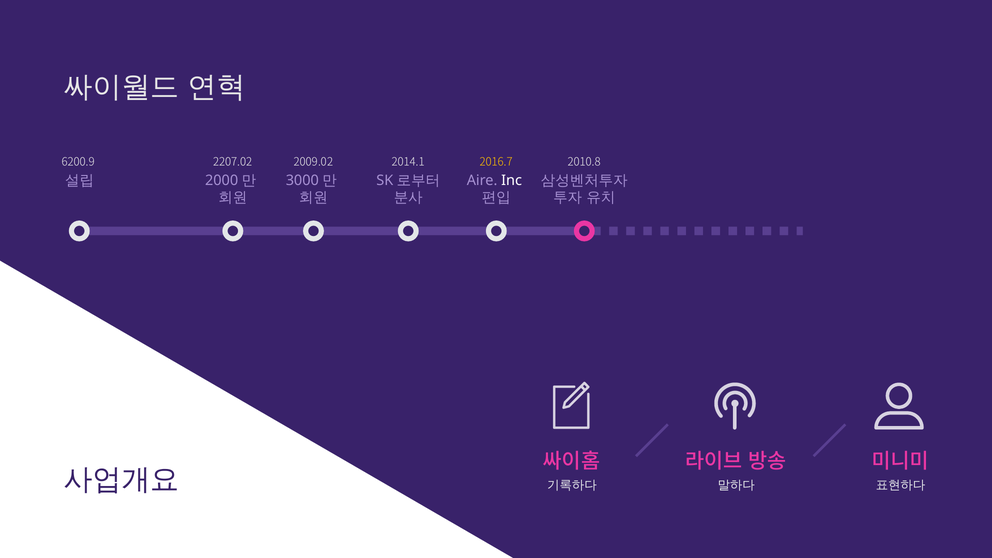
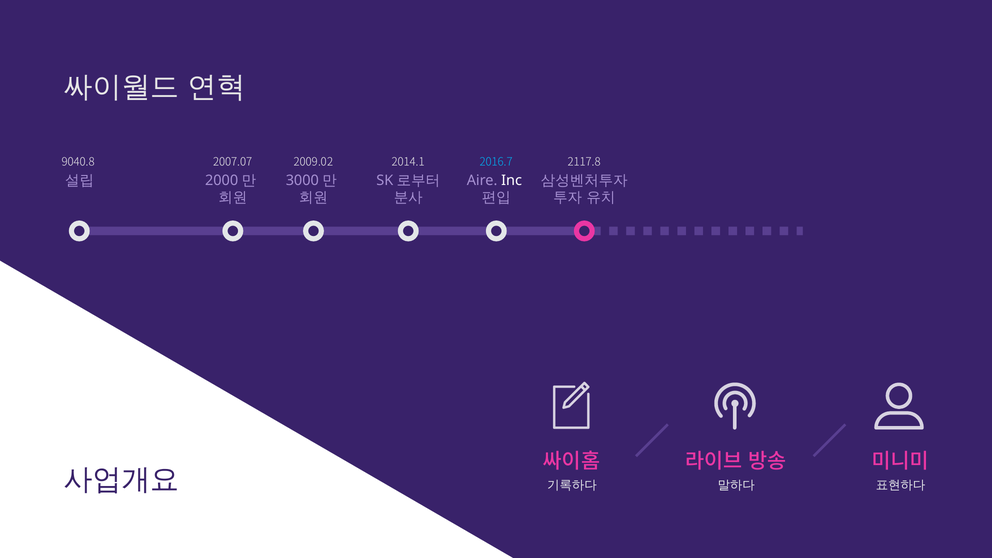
6200.9: 6200.9 -> 9040.8
2207.02: 2207.02 -> 2007.07
2016.7 colour: yellow -> light blue
2010.8: 2010.8 -> 2117.8
